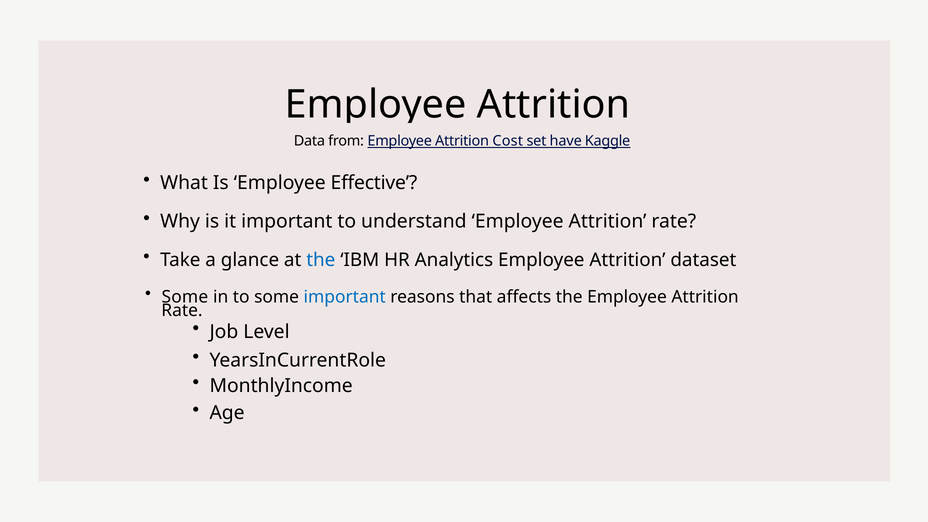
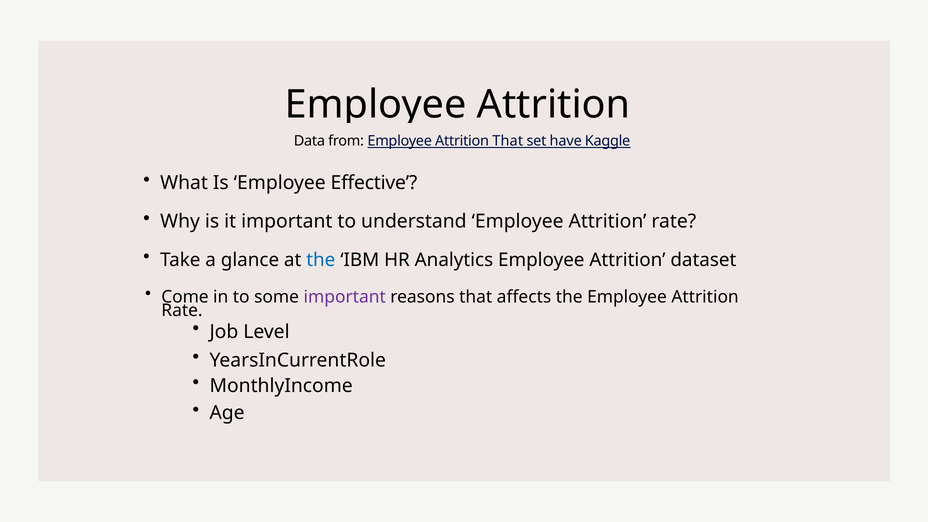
Attrition Cost: Cost -> That
Some at (185, 297): Some -> Come
important at (345, 297) colour: blue -> purple
